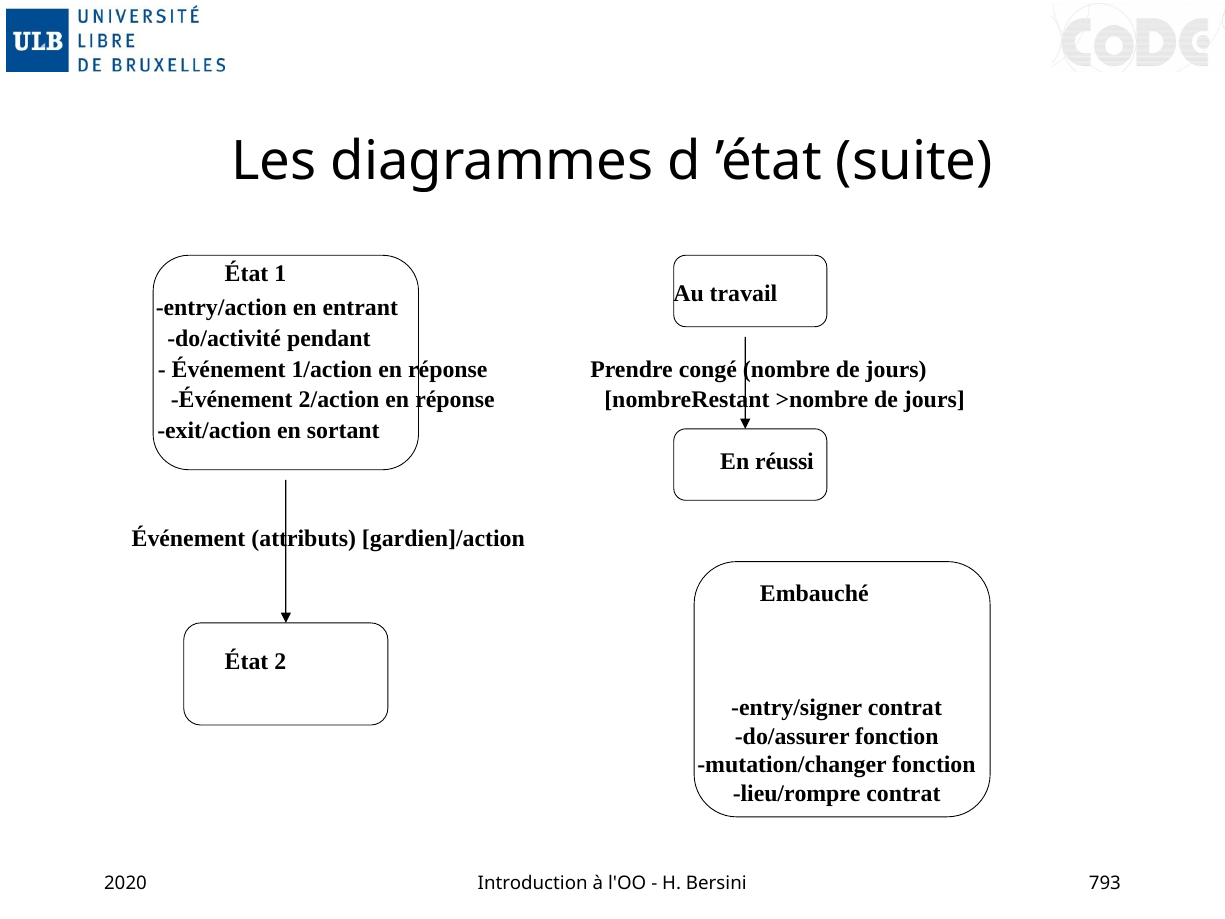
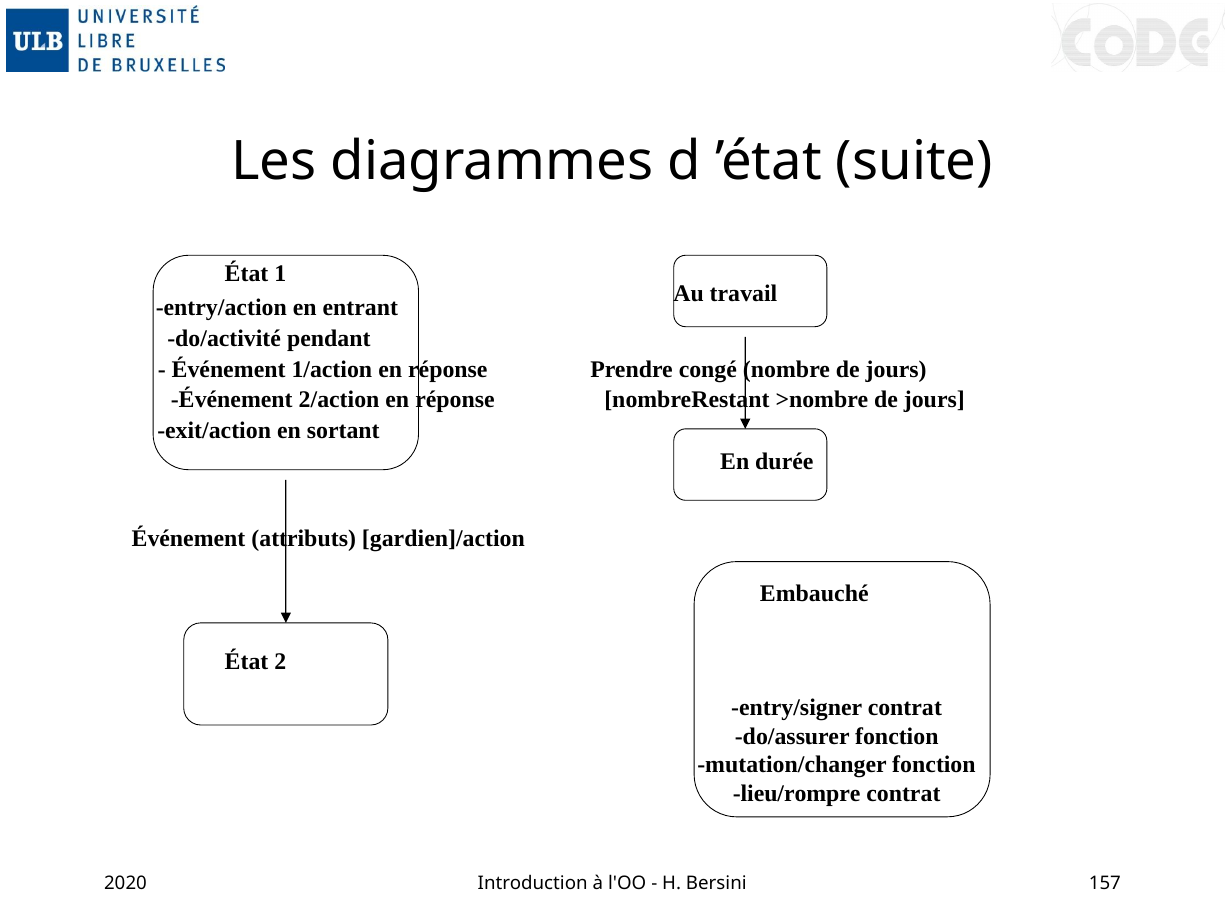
réussi: réussi -> durée
793: 793 -> 157
